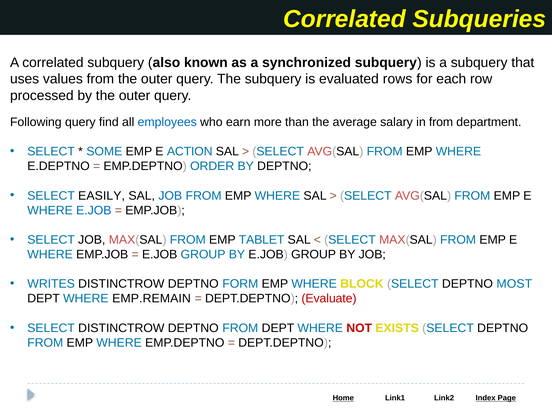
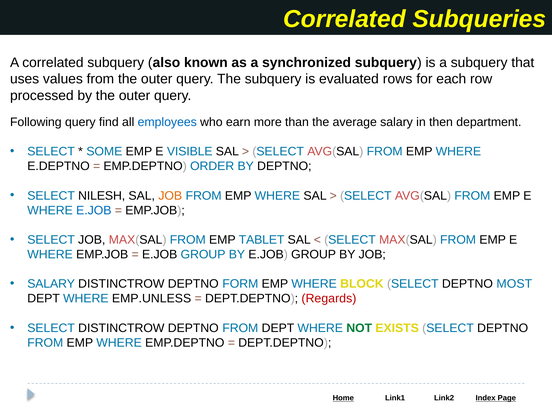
in from: from -> then
ACTION: ACTION -> VISIBLE
EASILY: EASILY -> NILESH
JOB at (170, 196) colour: blue -> orange
WRITES at (51, 284): WRITES -> SALARY
EMP.REMAIN: EMP.REMAIN -> EMP.UNLESS
Evaluate: Evaluate -> Regards
NOT colour: red -> green
